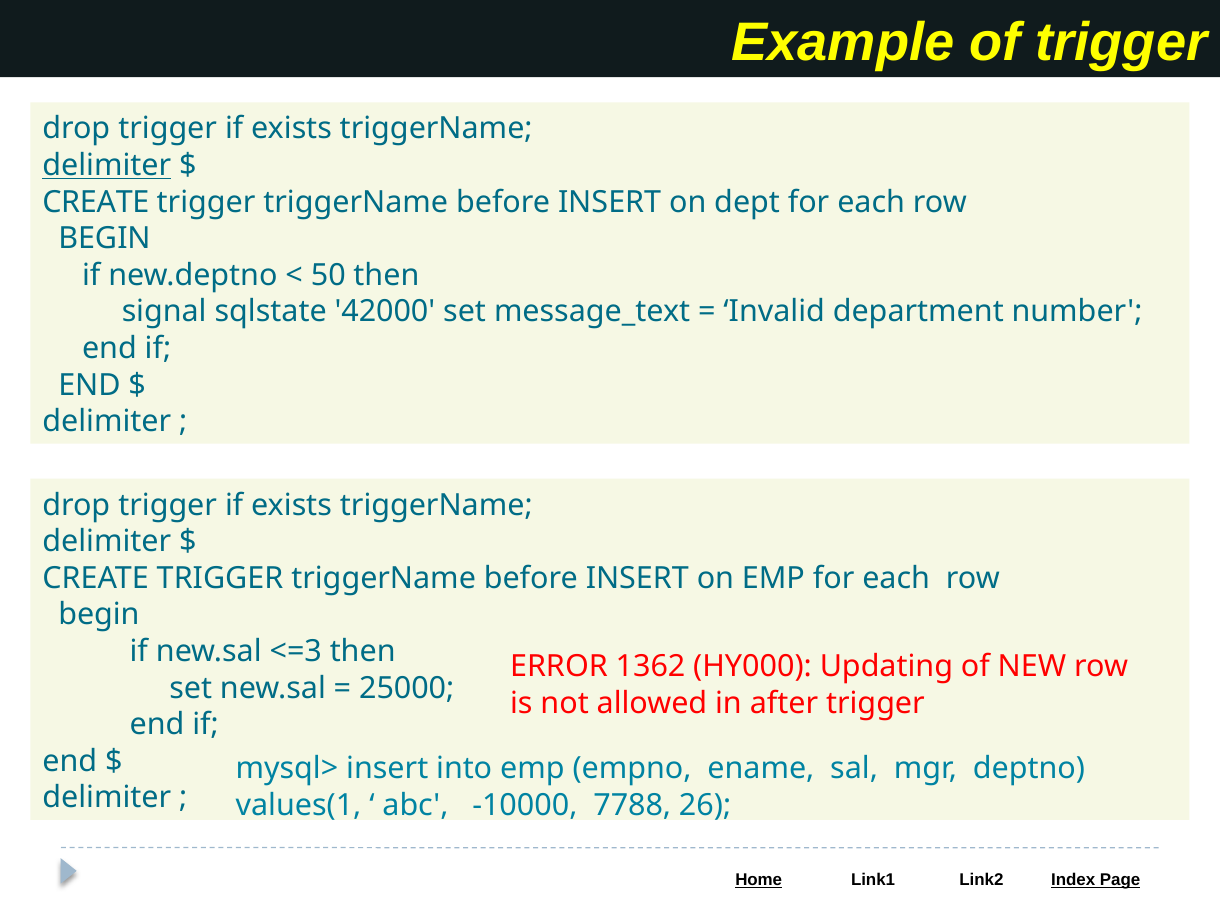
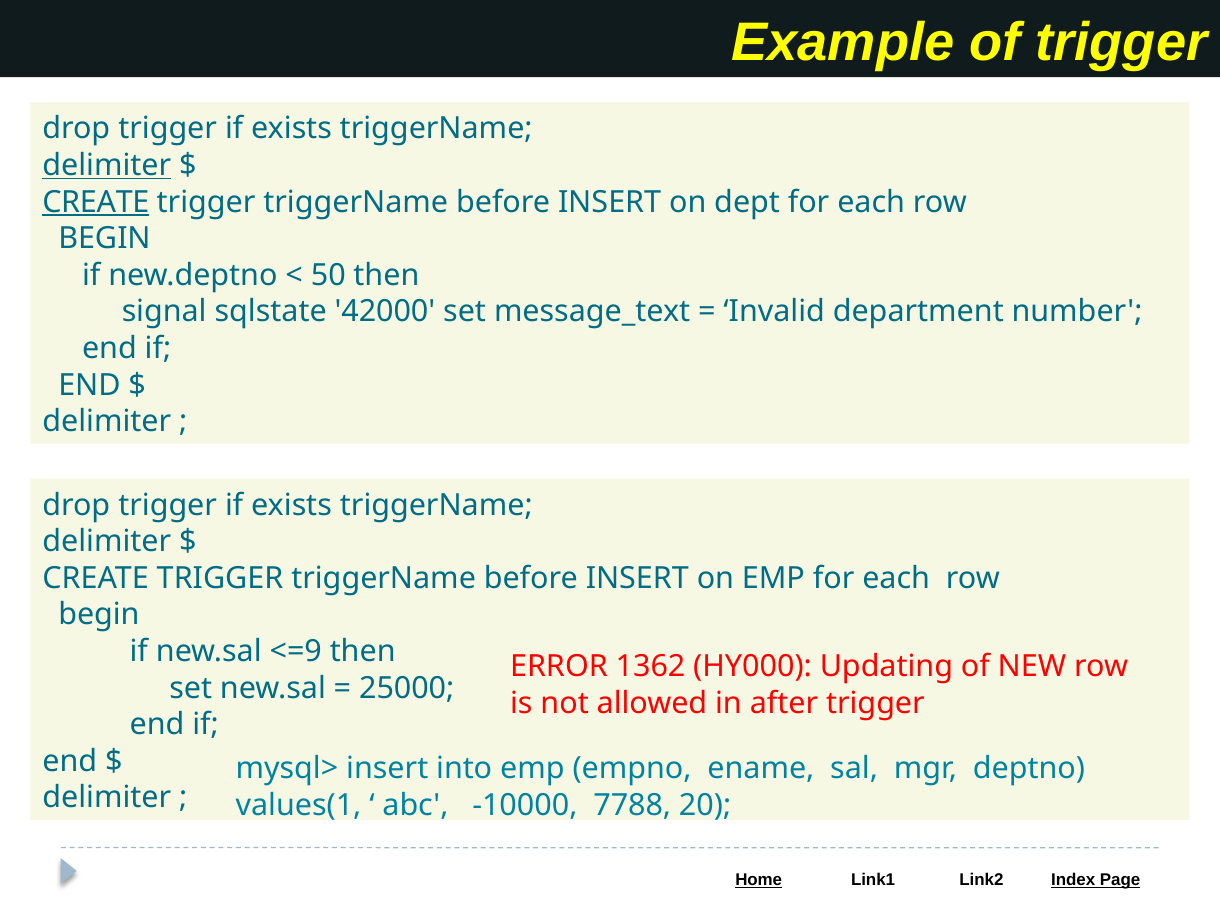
CREATE at (96, 202) underline: none -> present
<=3: <=3 -> <=9
26: 26 -> 20
